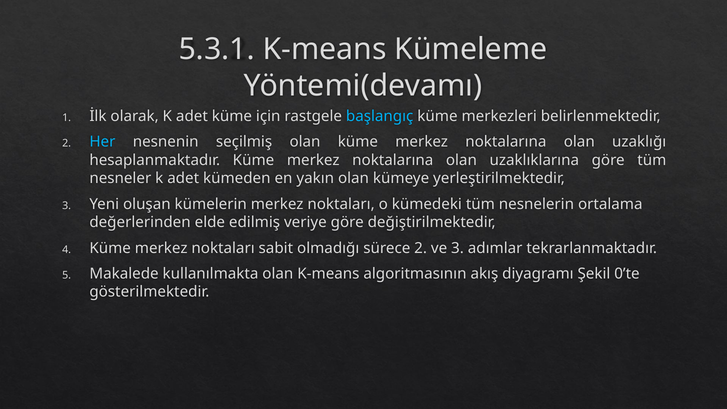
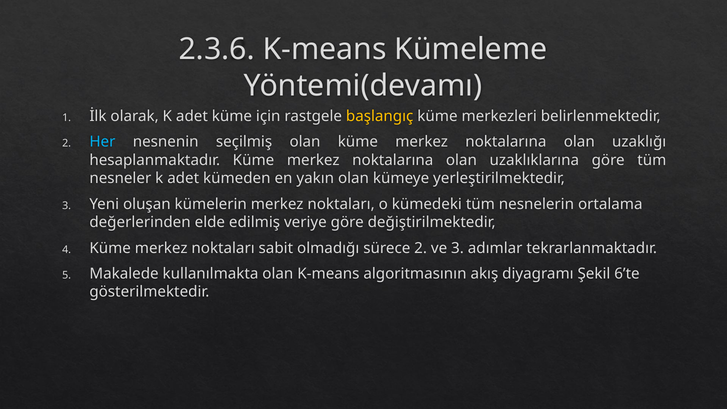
5.3.1: 5.3.1 -> 2.3.6
başlangıç colour: light blue -> yellow
0’te: 0’te -> 6’te
